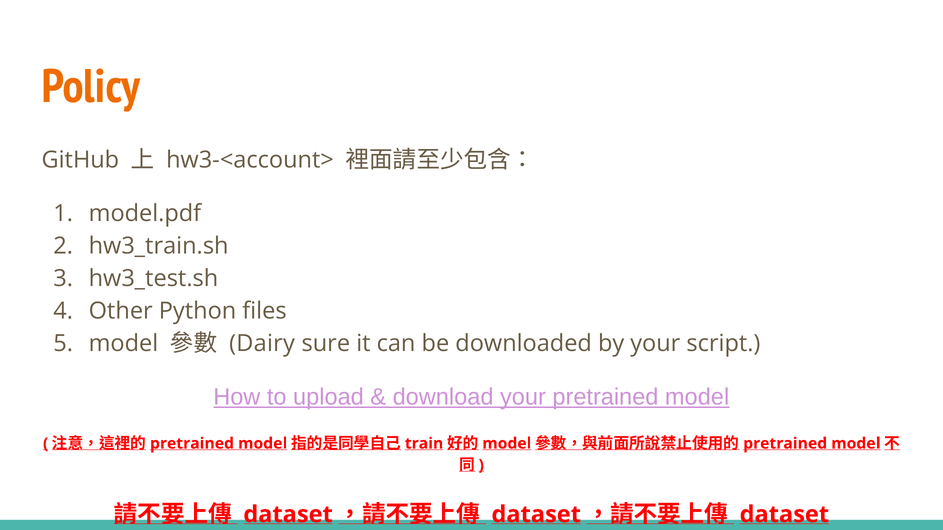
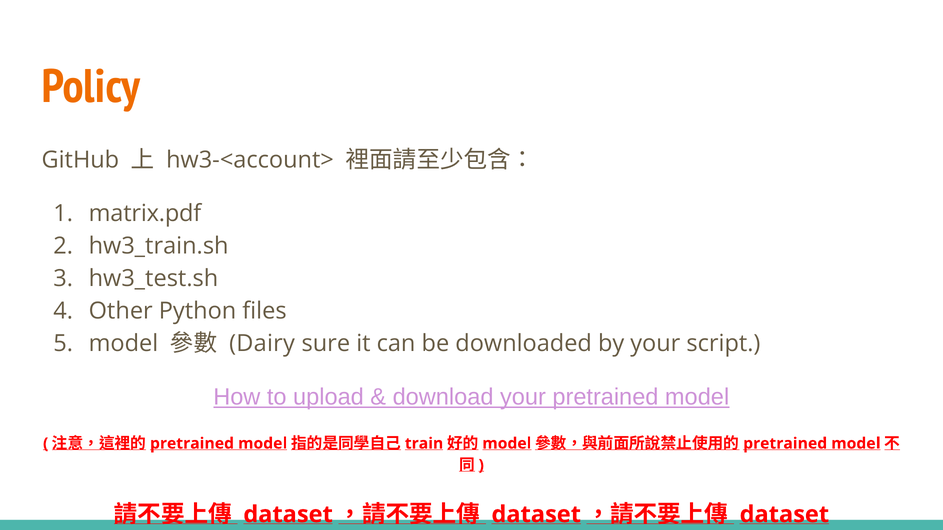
model.pdf: model.pdf -> matrix.pdf
